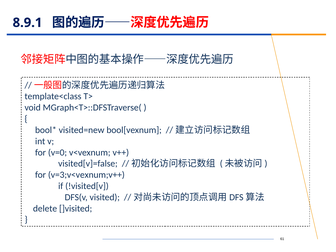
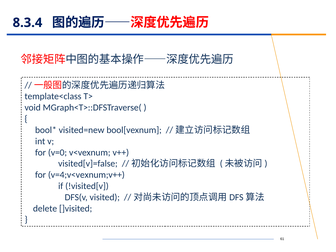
8.9.1: 8.9.1 -> 8.3.4
v=3;v<vexnum;v++: v=3;v<vexnum;v++ -> v=4;v<vexnum;v++
